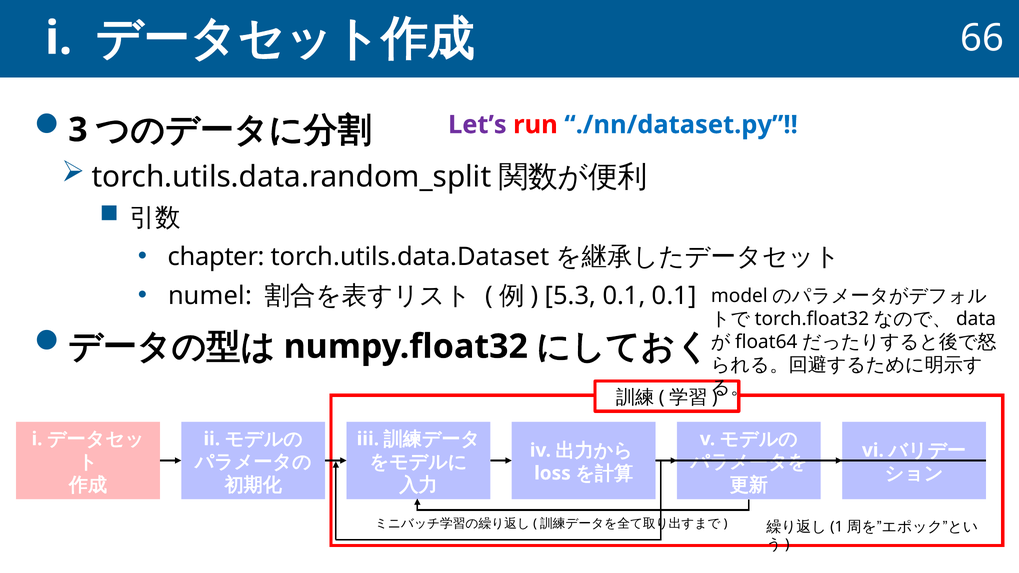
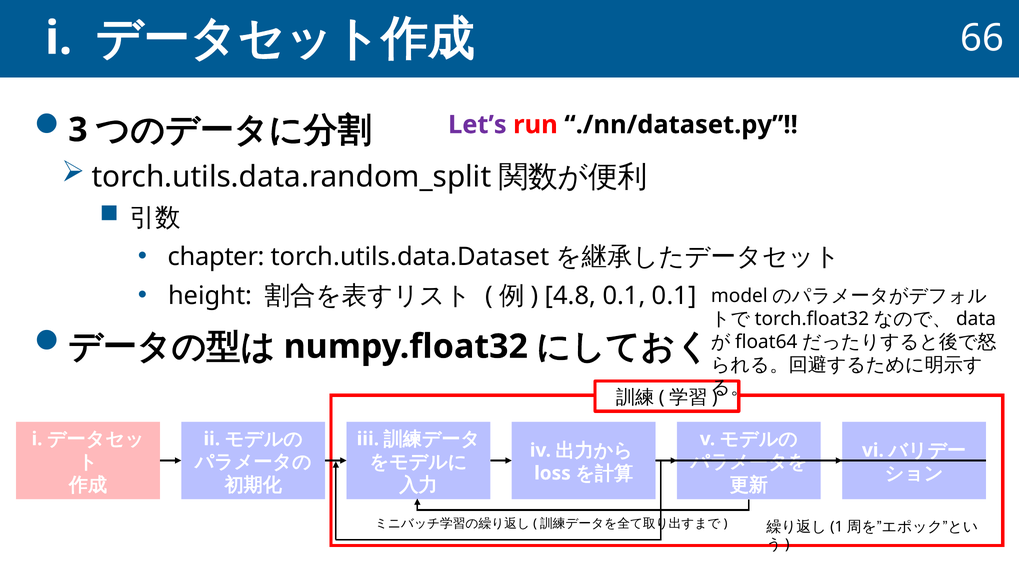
./nn/dataset.py colour: blue -> black
numel: numel -> height
5.3: 5.3 -> 4.8
